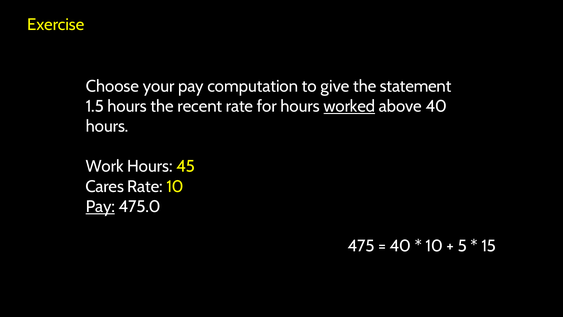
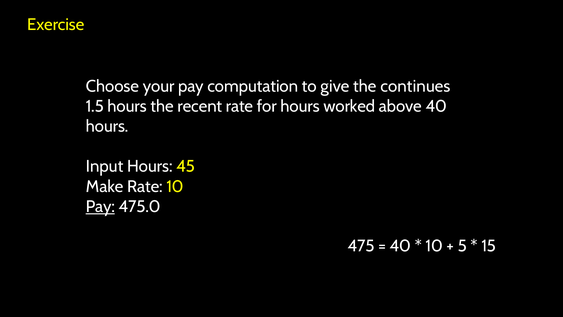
statement: statement -> continues
worked underline: present -> none
Work: Work -> Input
Cares: Cares -> Make
